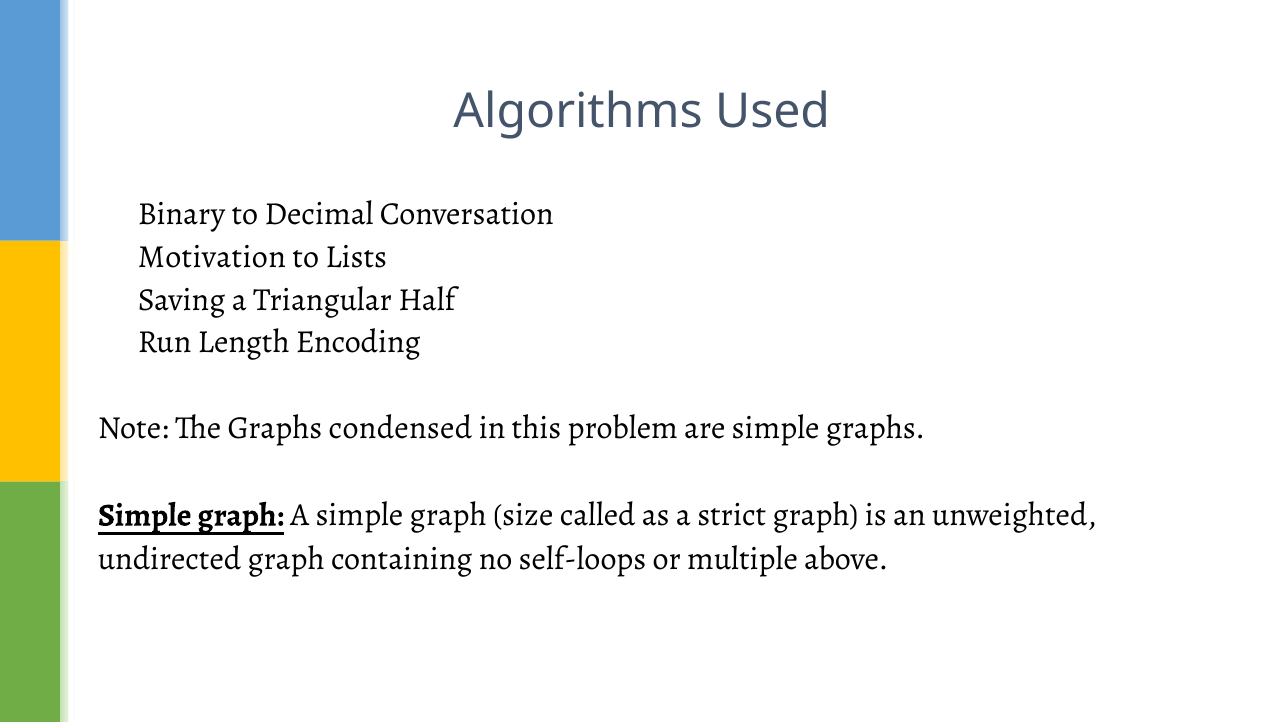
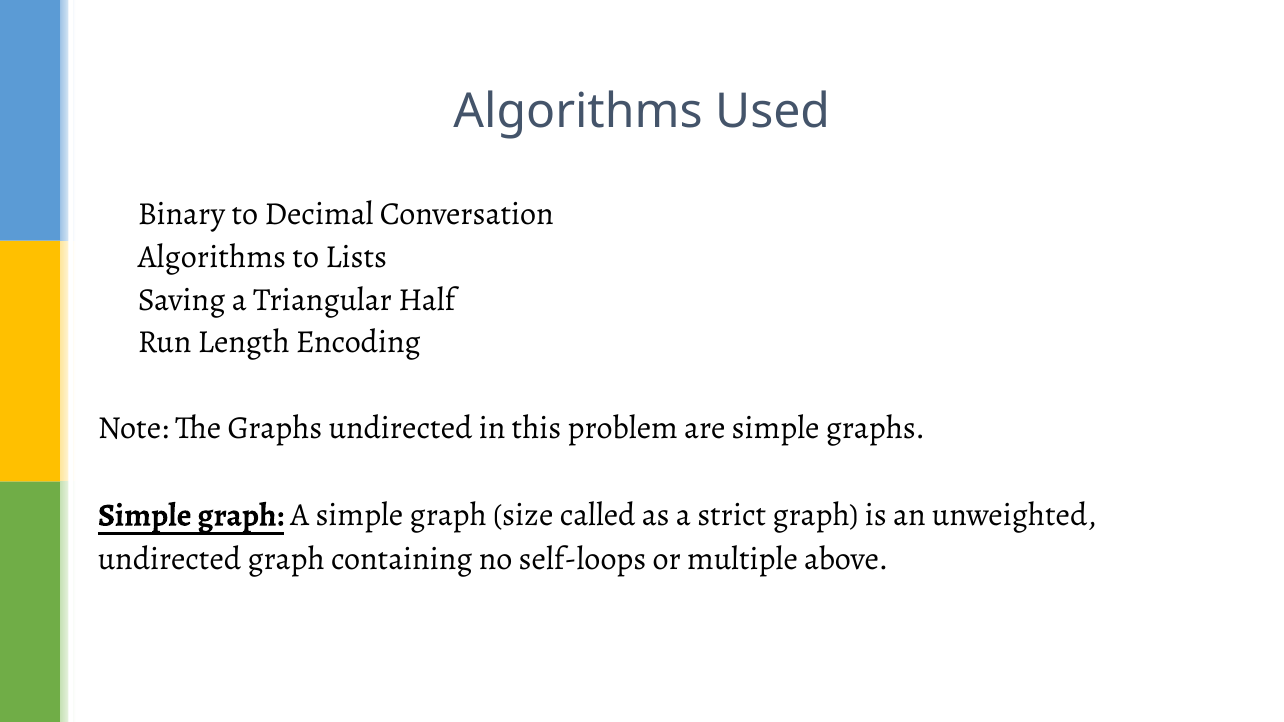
Motivation at (212, 257): Motivation -> Algorithms
Graphs condensed: condensed -> undirected
